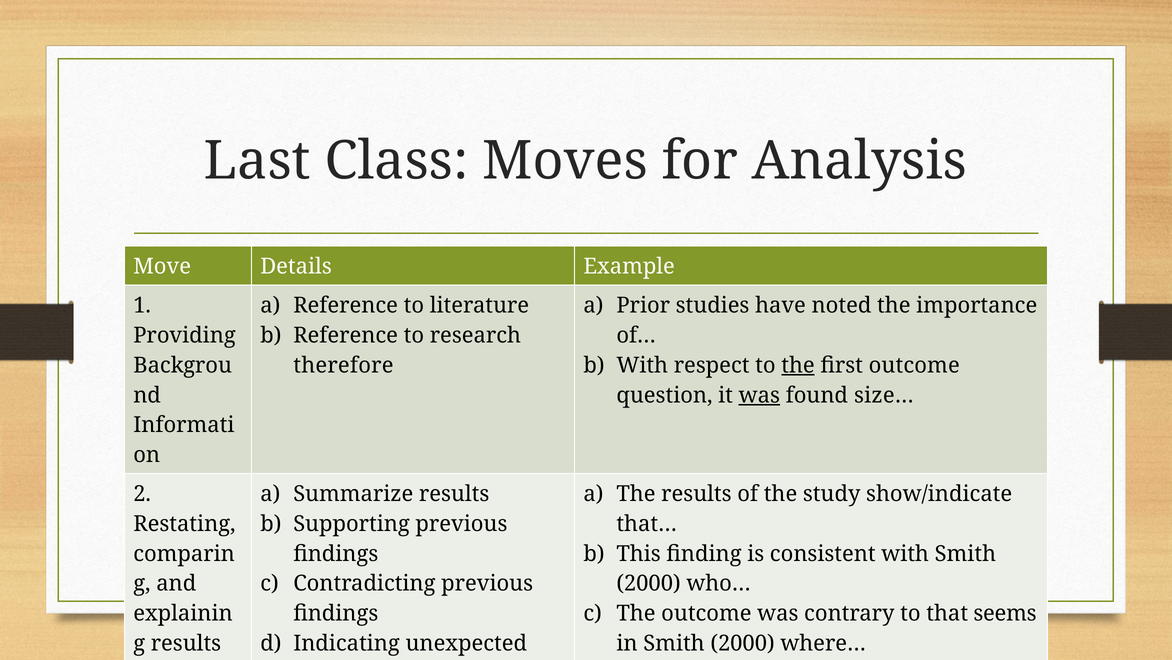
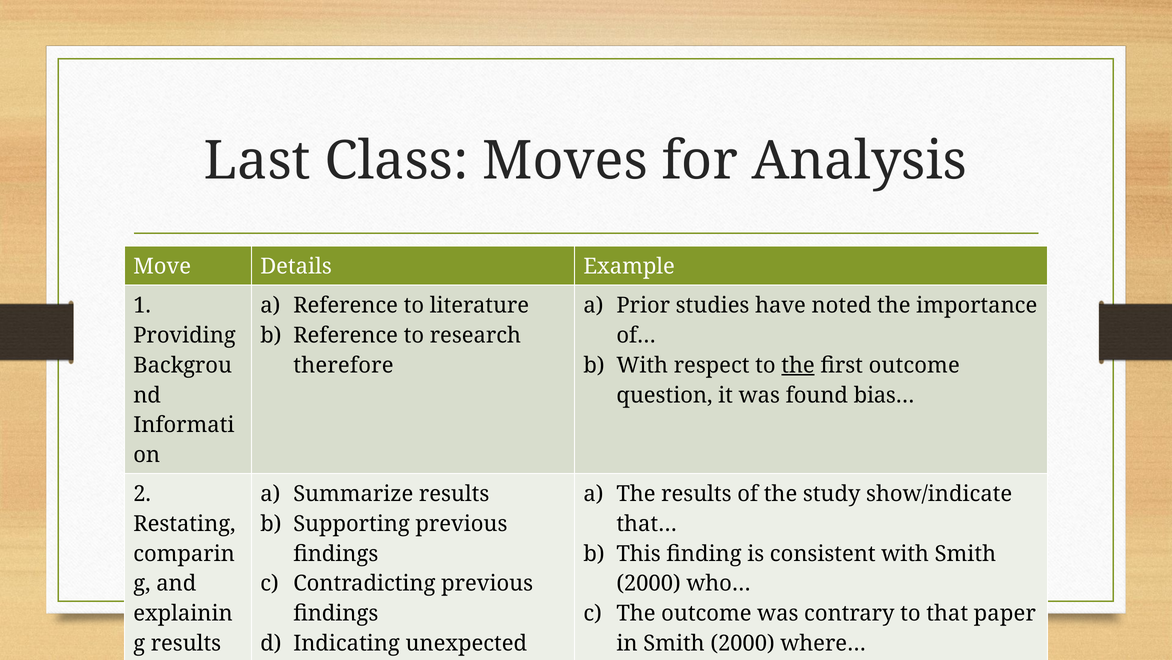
was at (759, 395) underline: present -> none
size…: size… -> bias…
seems: seems -> paper
